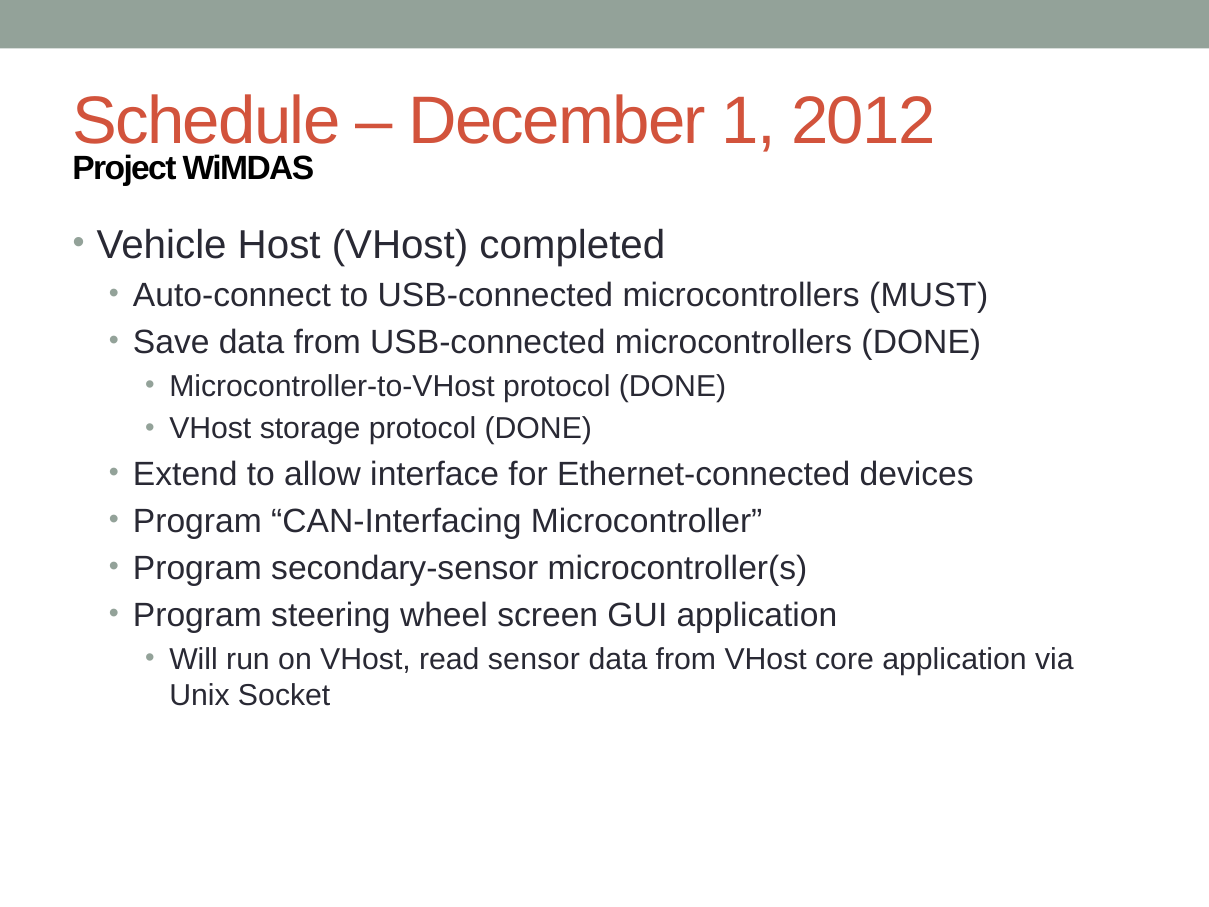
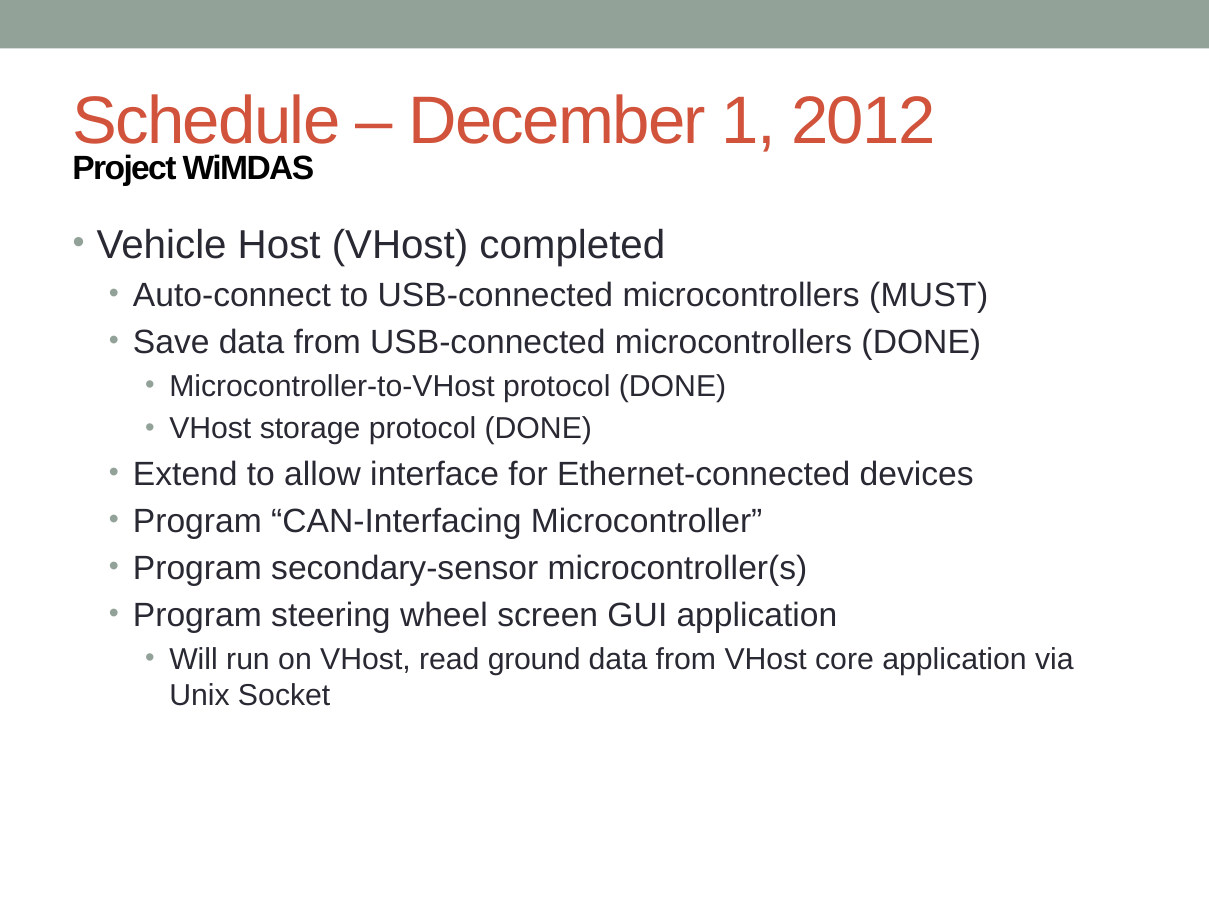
sensor: sensor -> ground
